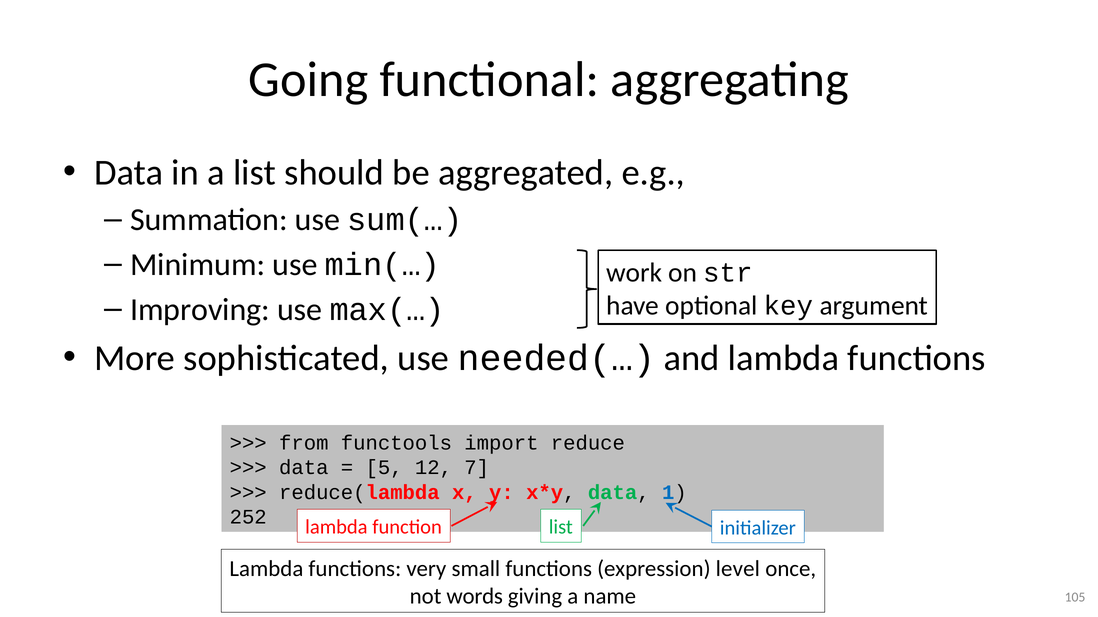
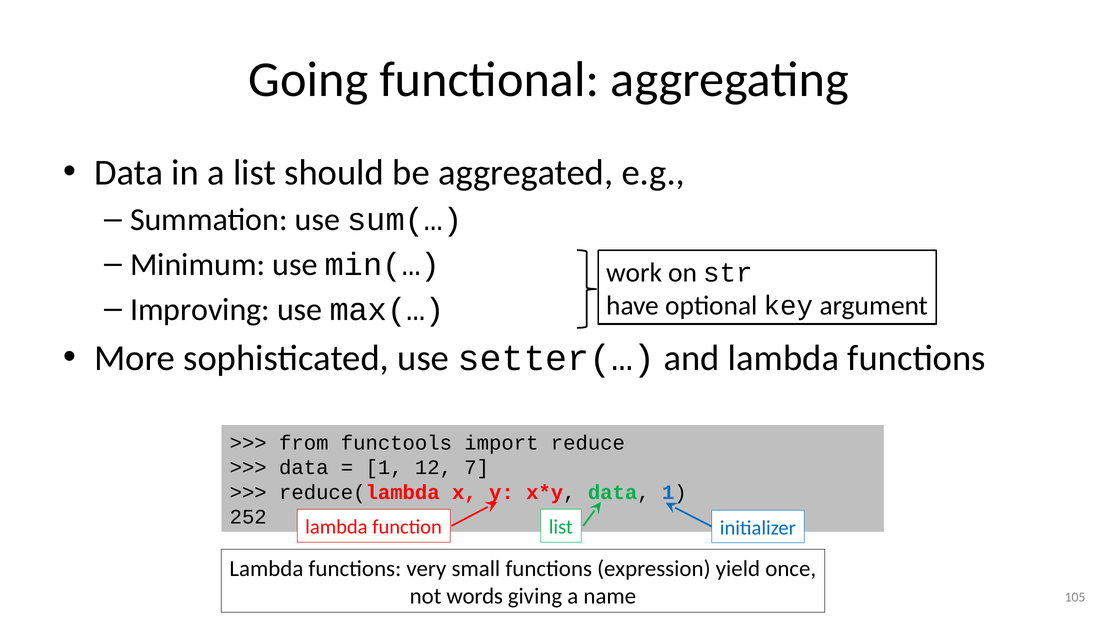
needed(…: needed(… -> setter(…
5 at (384, 468): 5 -> 1
level: level -> yield
